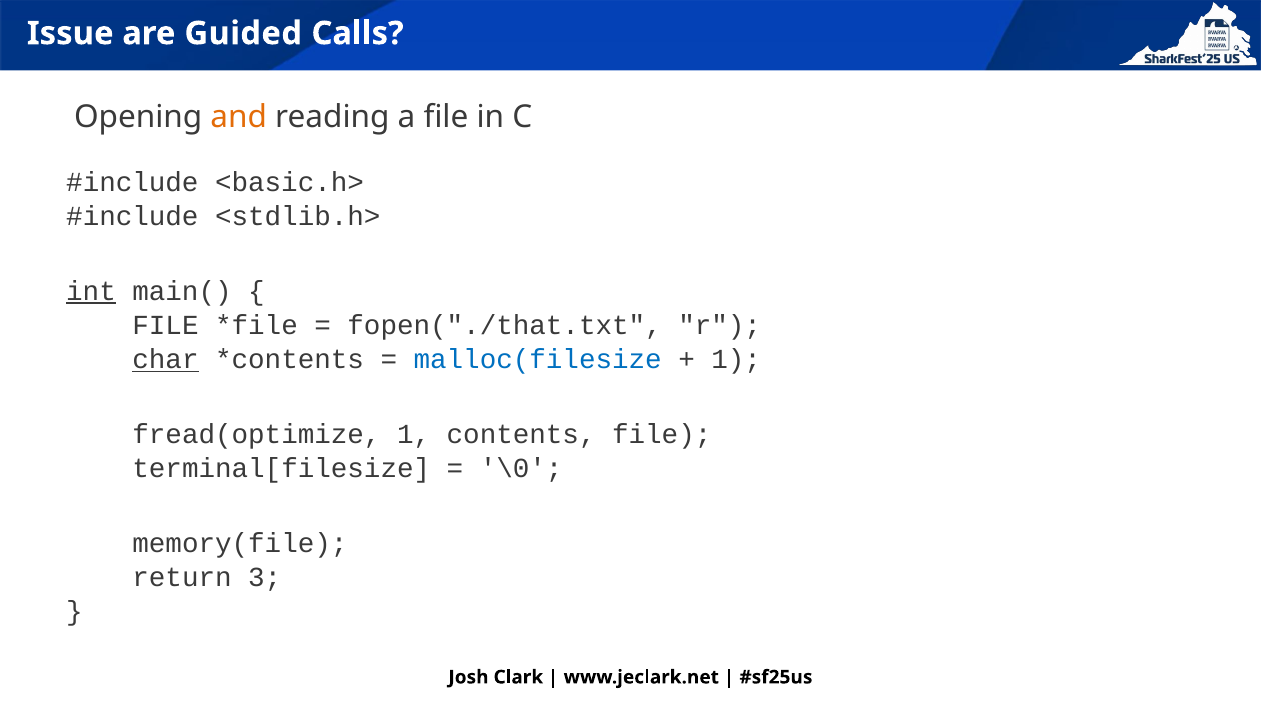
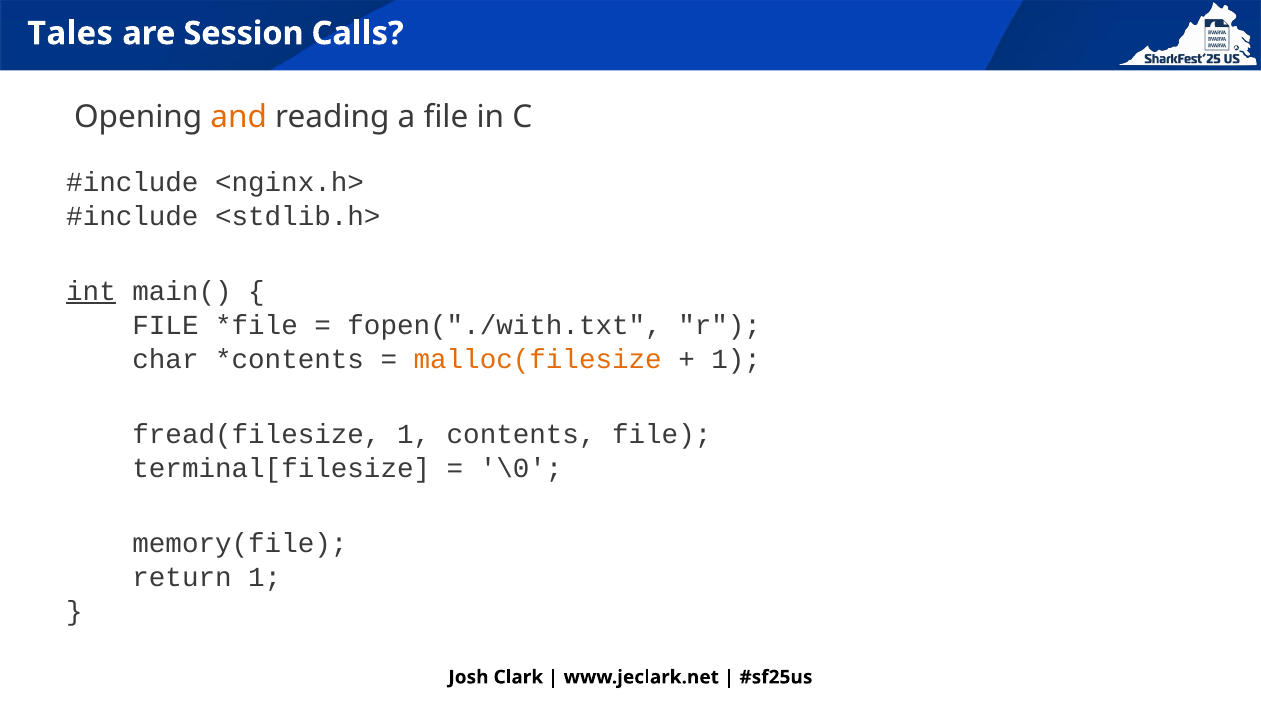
Issue: Issue -> Tales
Guided: Guided -> Session
<basic.h>: <basic.h> -> <nginx.h>
fopen("./that.txt: fopen("./that.txt -> fopen("./with.txt
char underline: present -> none
malloc(filesize colour: blue -> orange
fread(optimize: fread(optimize -> fread(filesize
return 3: 3 -> 1
